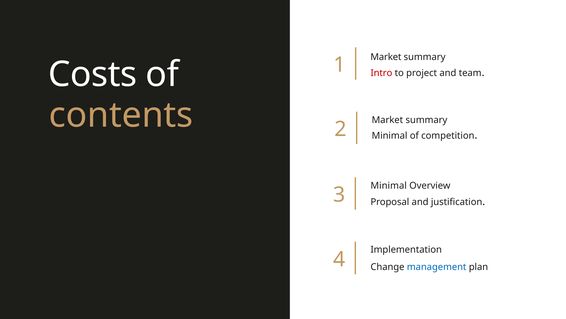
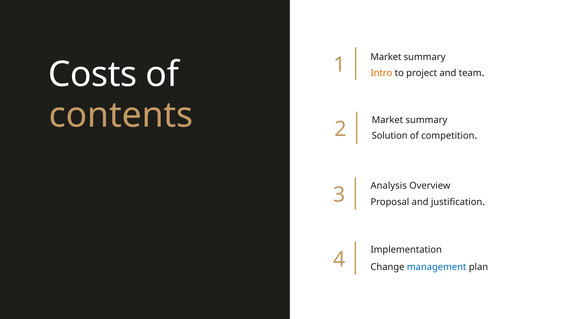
Intro colour: red -> orange
Minimal at (390, 135): Minimal -> Solution
Minimal at (389, 185): Minimal -> Analysis
